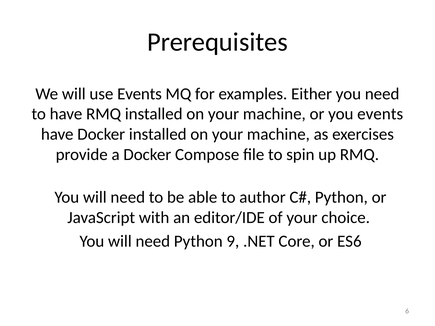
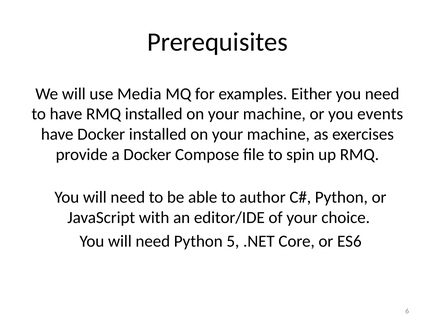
use Events: Events -> Media
9: 9 -> 5
